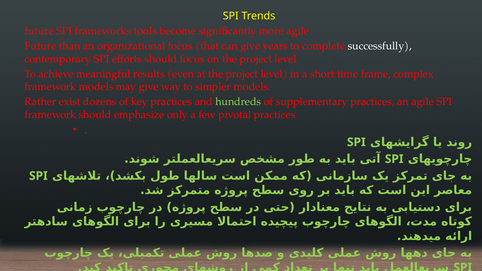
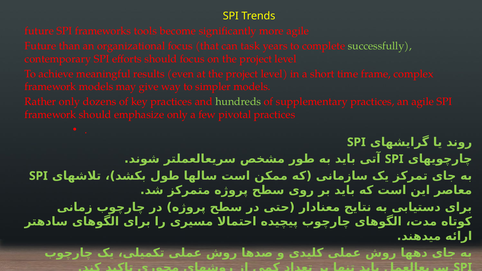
can give: give -> task
successfully colour: white -> light green
Rather exist: exist -> only
